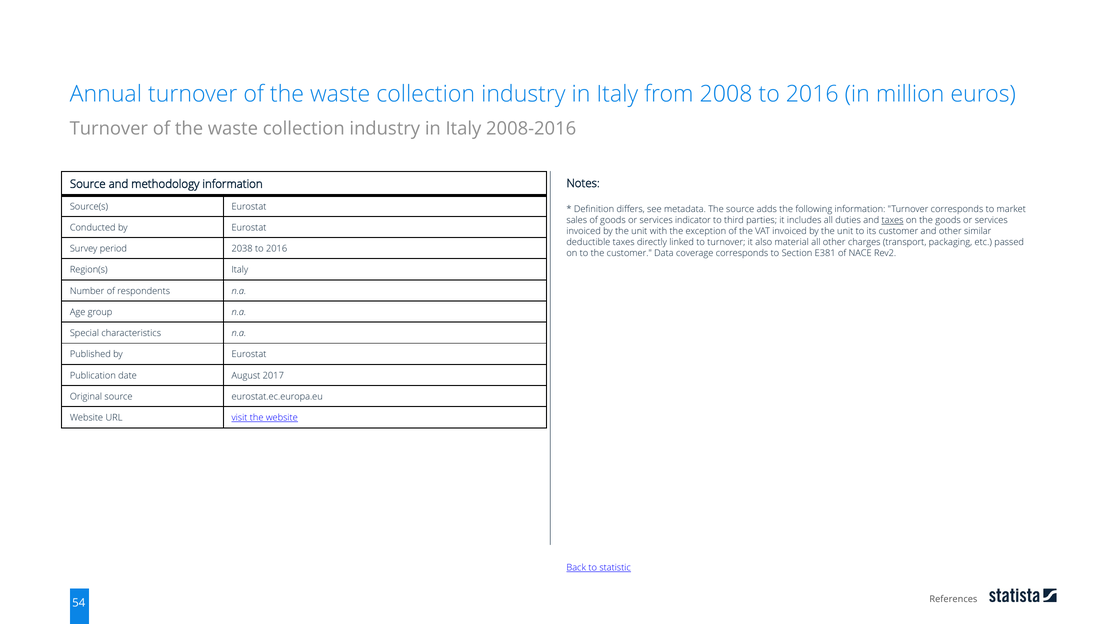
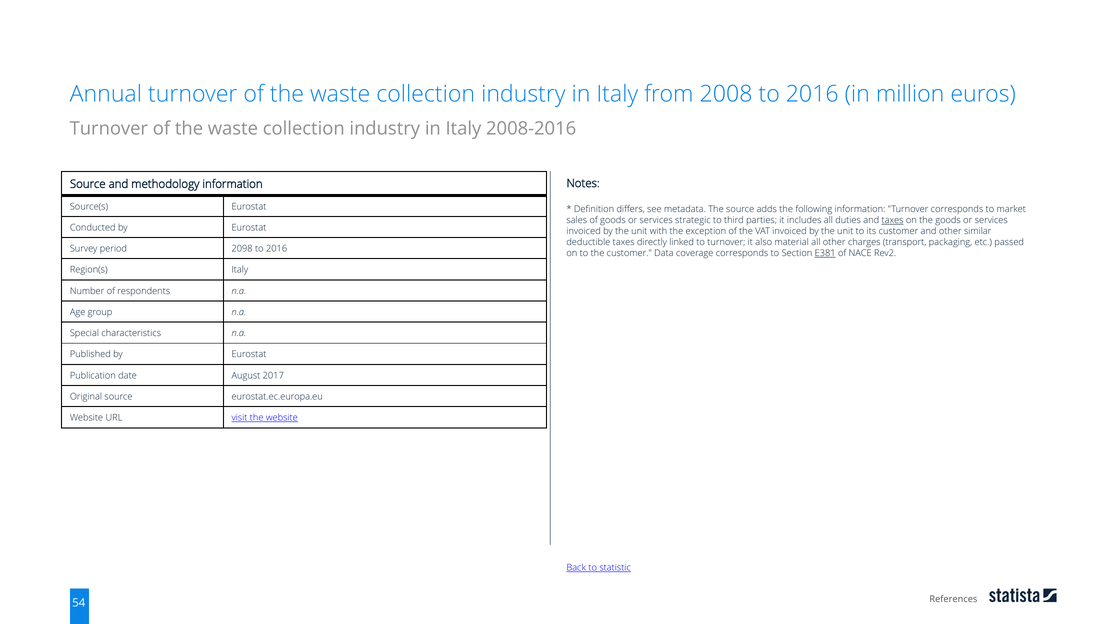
indicator: indicator -> strategic
2038: 2038 -> 2098
E381 underline: none -> present
